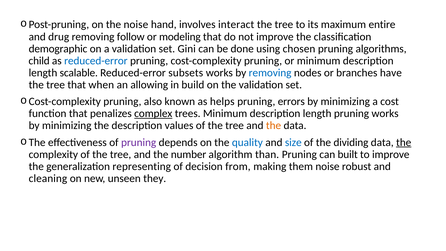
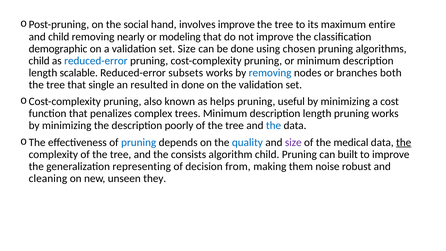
the noise: noise -> social
involves interact: interact -> improve
and drug: drug -> child
follow: follow -> nearly
set Gini: Gini -> Size
have: have -> both
when: when -> single
allowing: allowing -> resulted
in build: build -> done
errors: errors -> useful
complex underline: present -> none
values: values -> poorly
the at (274, 126) colour: orange -> blue
pruning at (139, 142) colour: purple -> blue
size at (293, 142) colour: blue -> purple
dividing: dividing -> medical
number: number -> consists
algorithm than: than -> child
